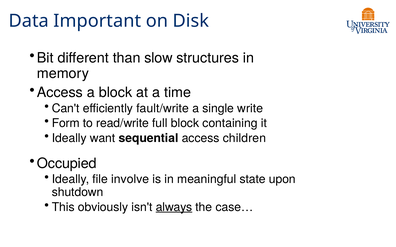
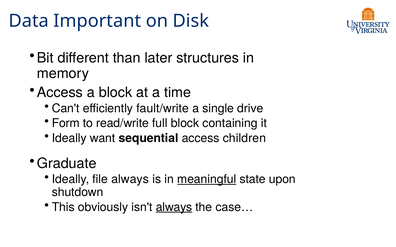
slow: slow -> later
write: write -> drive
Occupied: Occupied -> Graduate
file involve: involve -> always
meaningful underline: none -> present
